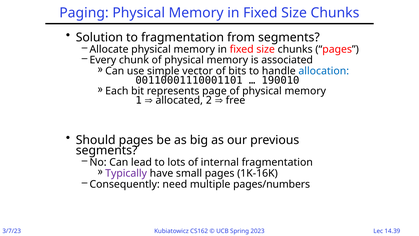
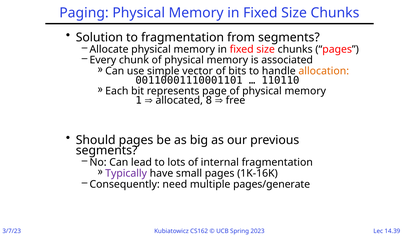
allocation colour: blue -> orange
190010: 190010 -> 110110
2: 2 -> 8
pages/numbers: pages/numbers -> pages/generate
